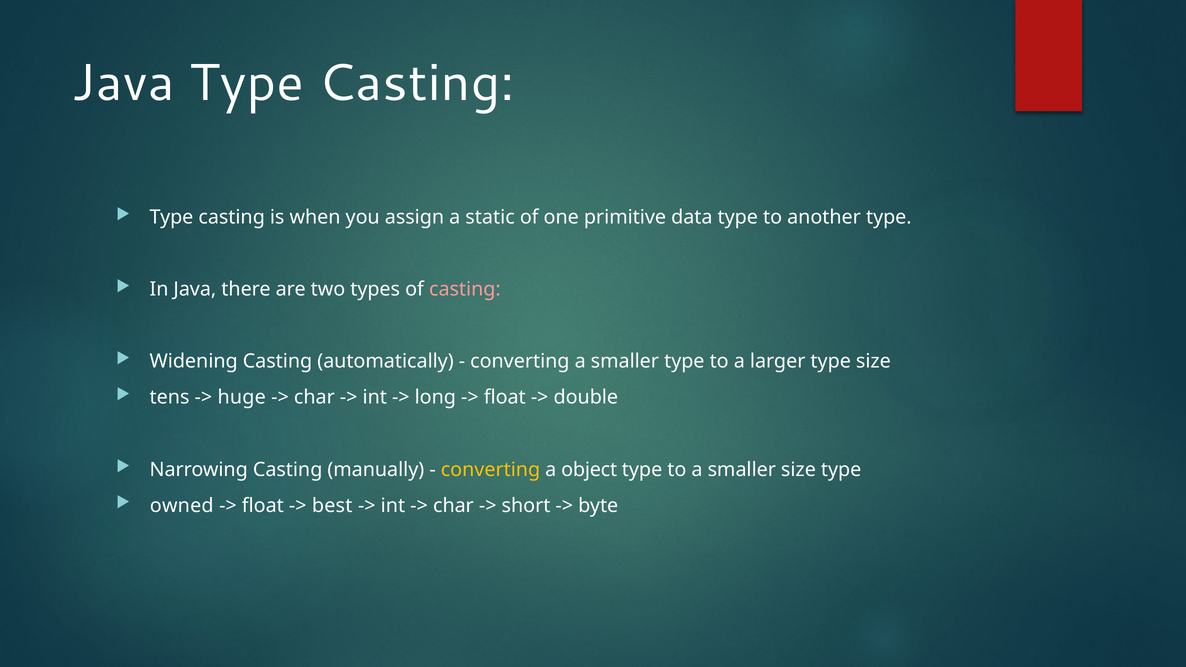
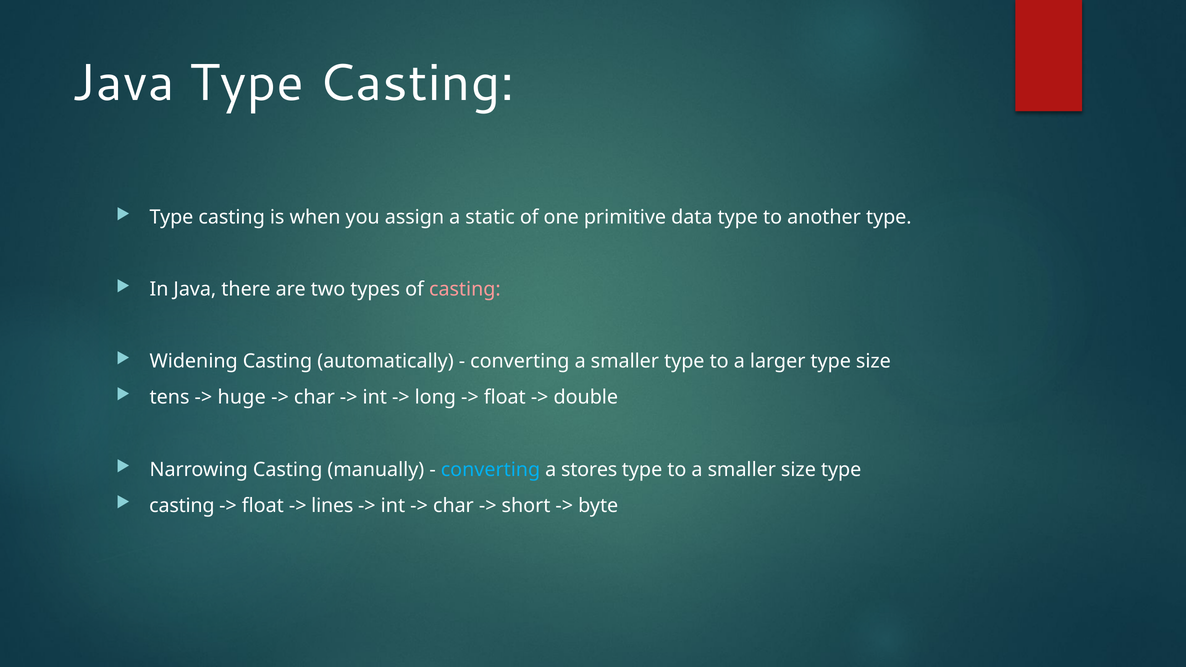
converting at (490, 470) colour: yellow -> light blue
object: object -> stores
owned at (182, 506): owned -> casting
best: best -> lines
